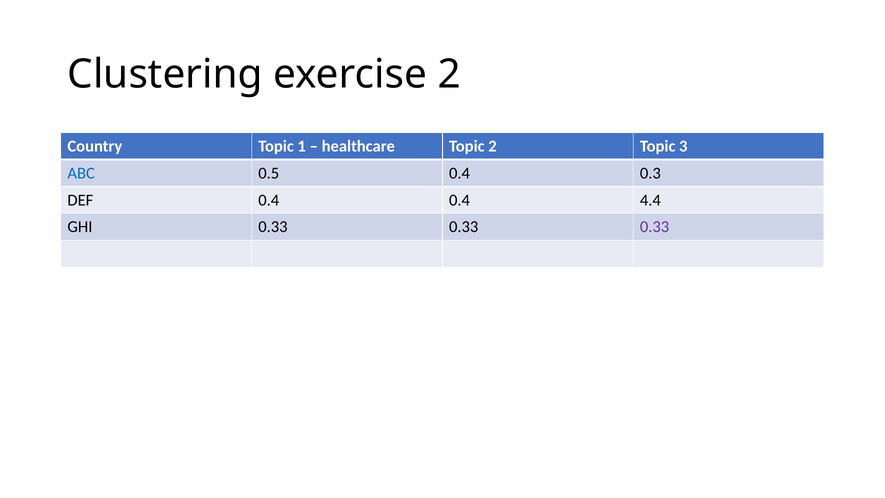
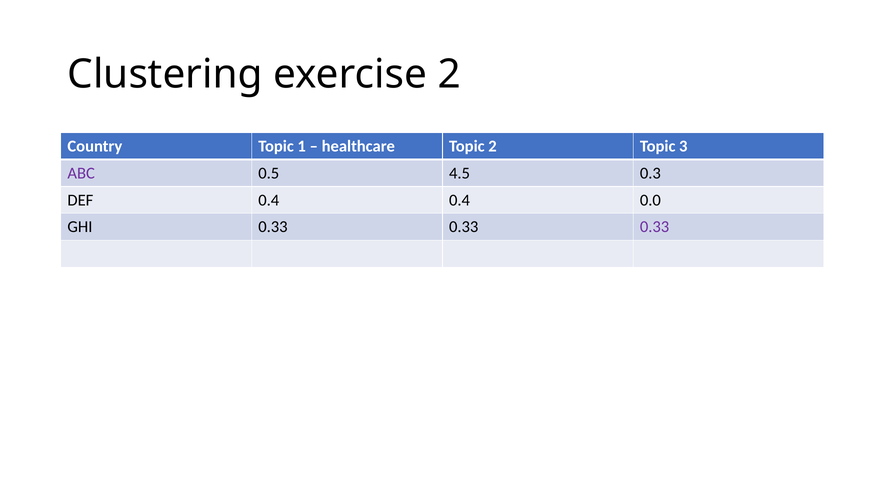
ABC colour: blue -> purple
0.5 0.4: 0.4 -> 4.5
4.4: 4.4 -> 0.0
